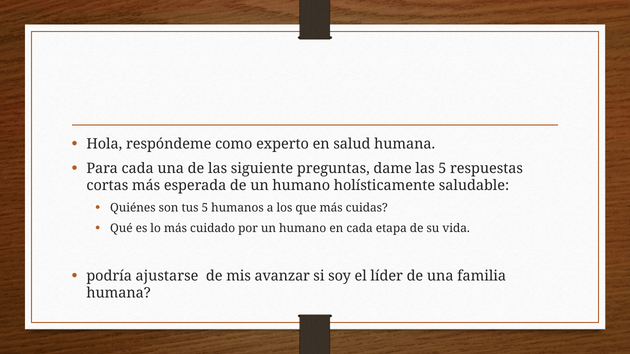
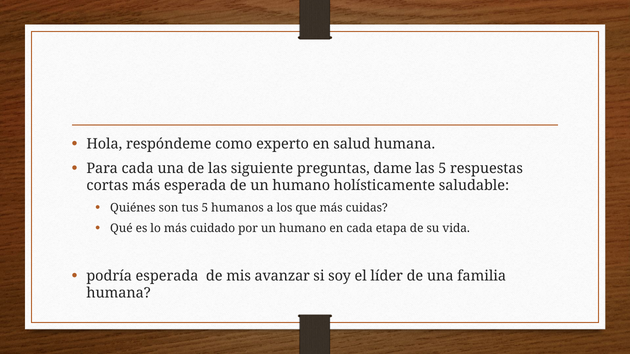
podría ajustarse: ajustarse -> esperada
